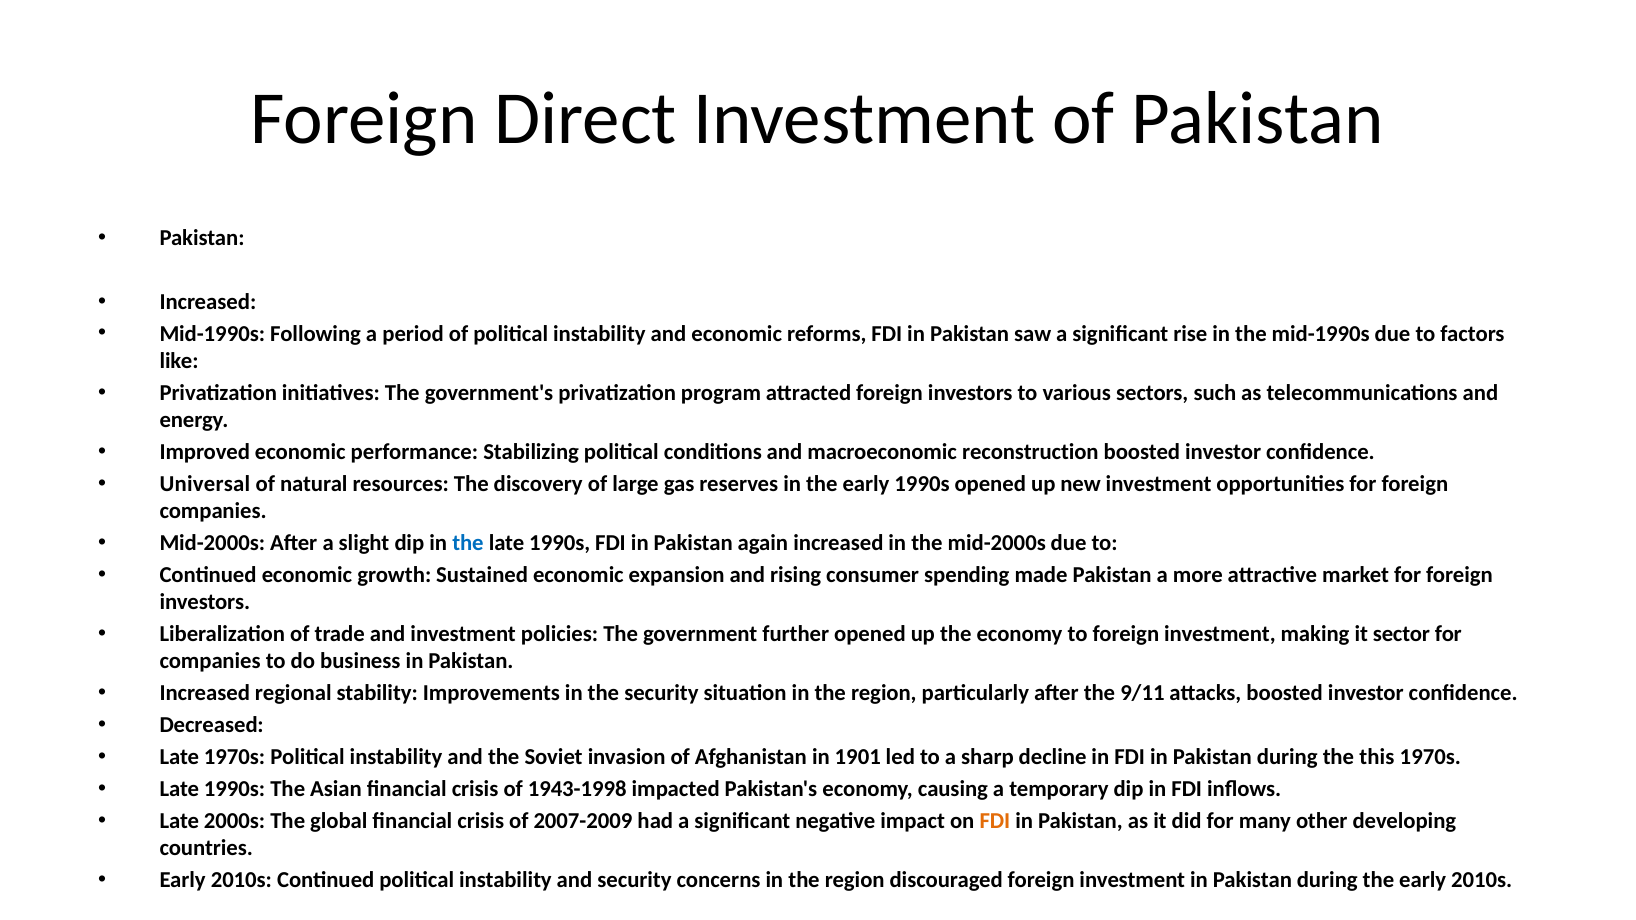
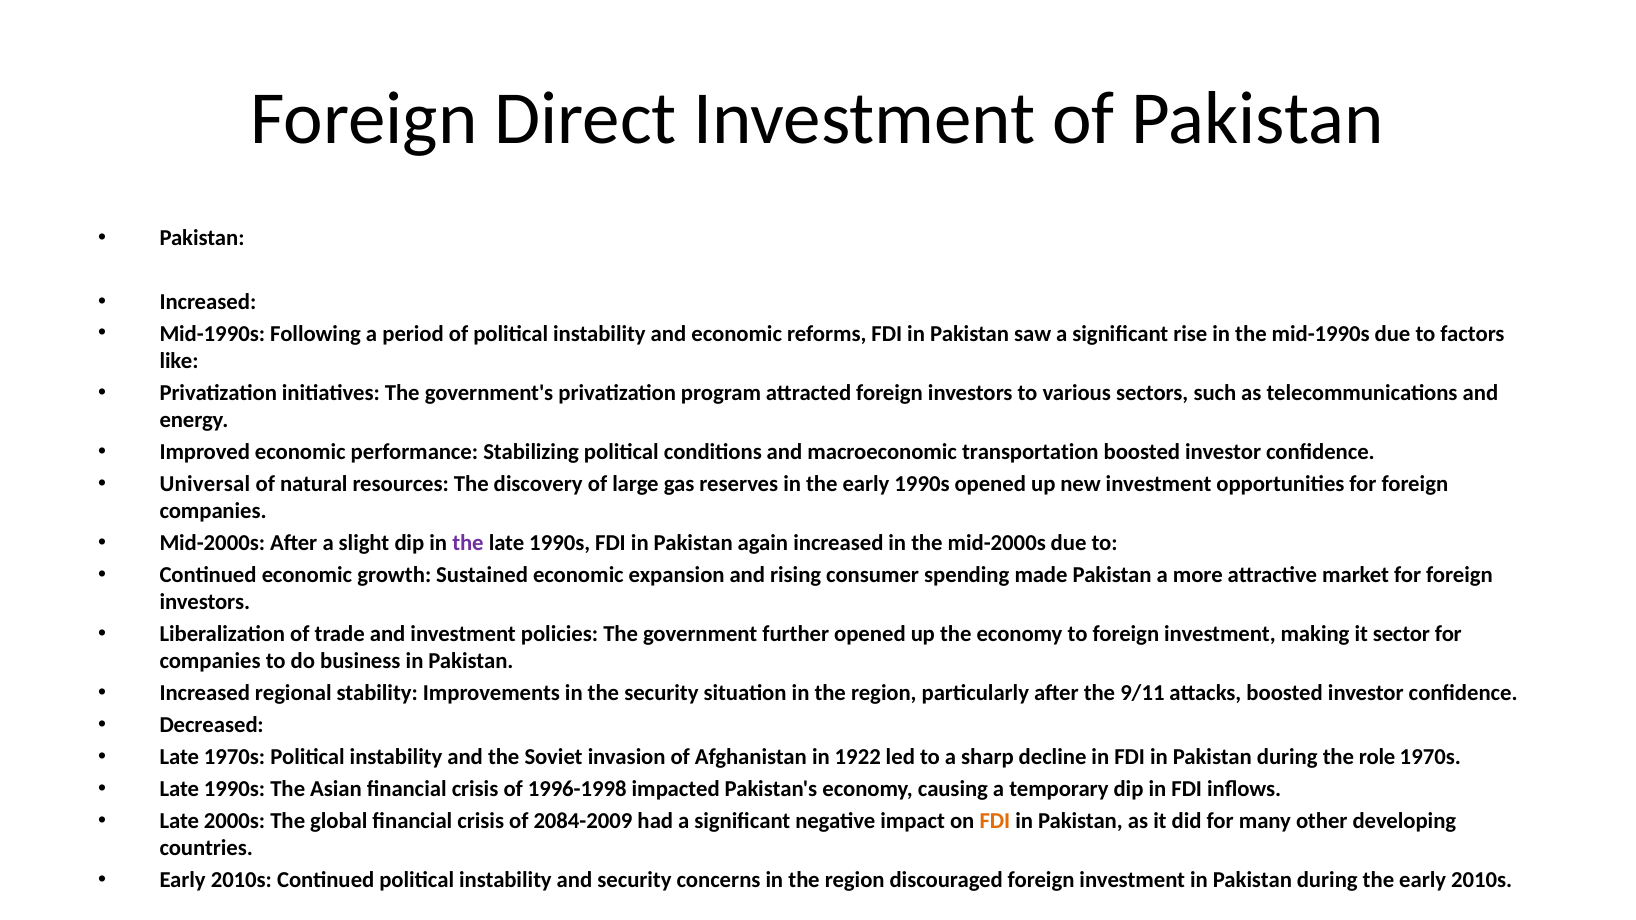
reconstruction: reconstruction -> transportation
the at (468, 543) colour: blue -> purple
1901: 1901 -> 1922
this: this -> role
1943-1998: 1943-1998 -> 1996-1998
2007-2009: 2007-2009 -> 2084-2009
